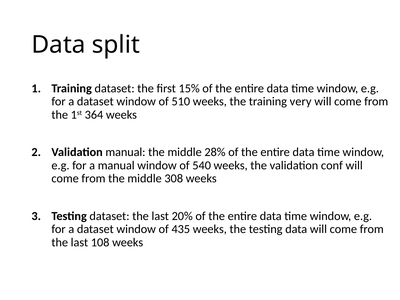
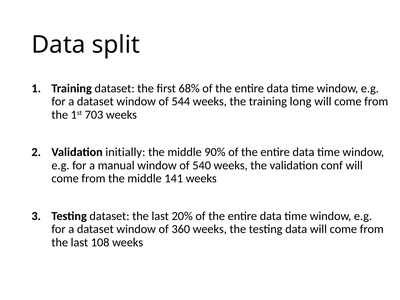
15%: 15% -> 68%
510: 510 -> 544
very: very -> long
364: 364 -> 703
Validation manual: manual -> initially
28%: 28% -> 90%
308: 308 -> 141
435: 435 -> 360
